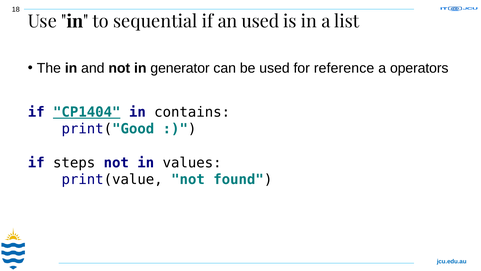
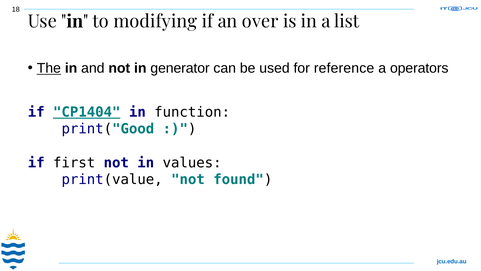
sequential: sequential -> modifying
an used: used -> over
The underline: none -> present
contains: contains -> function
steps: steps -> first
